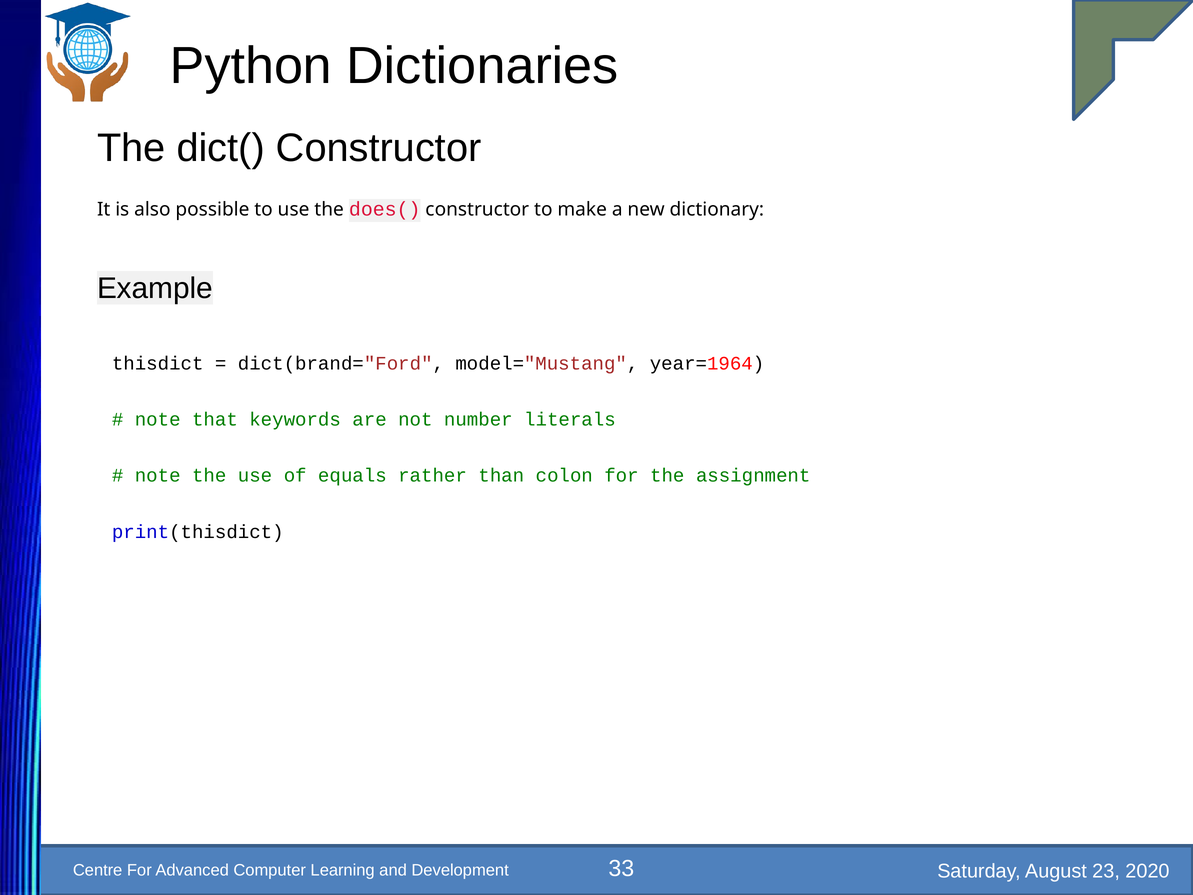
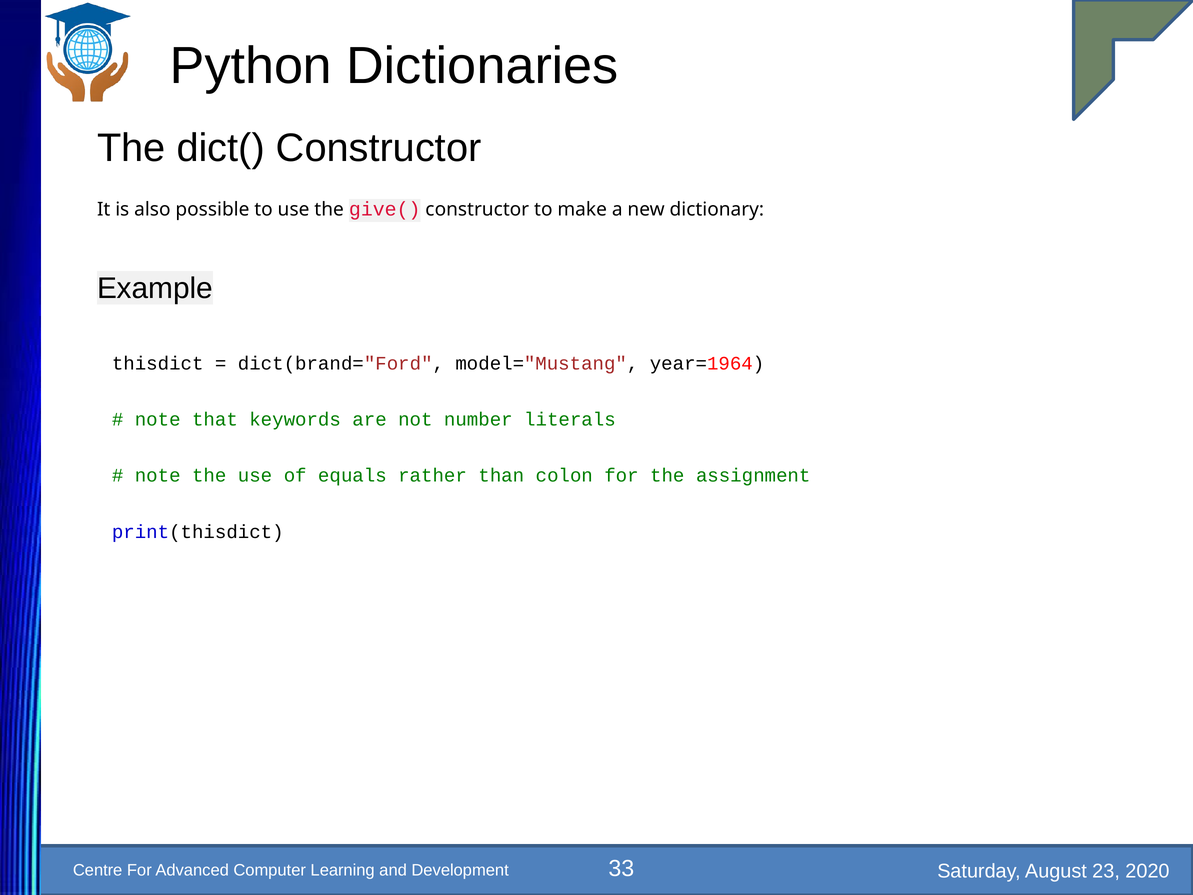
does(: does( -> give(
